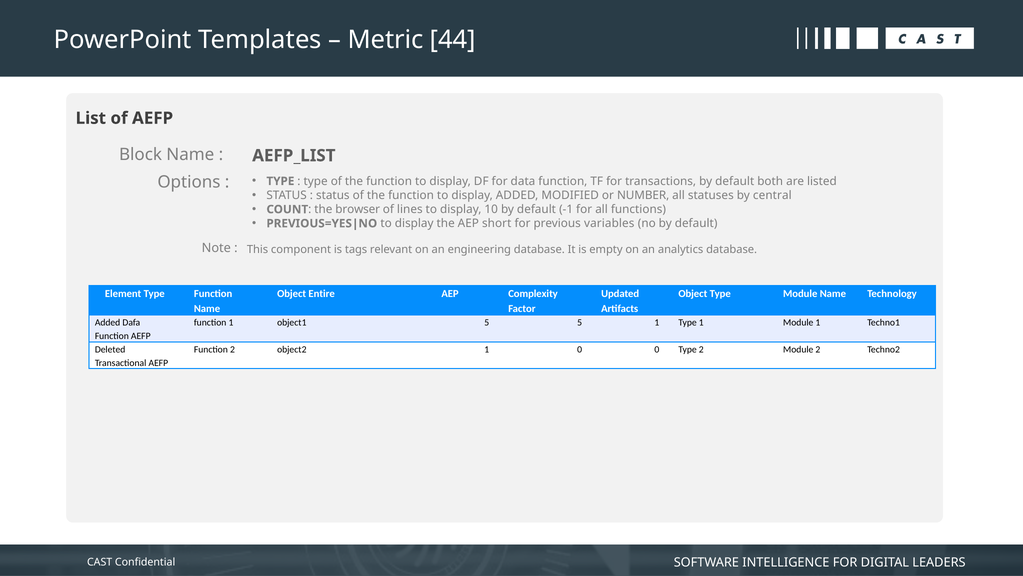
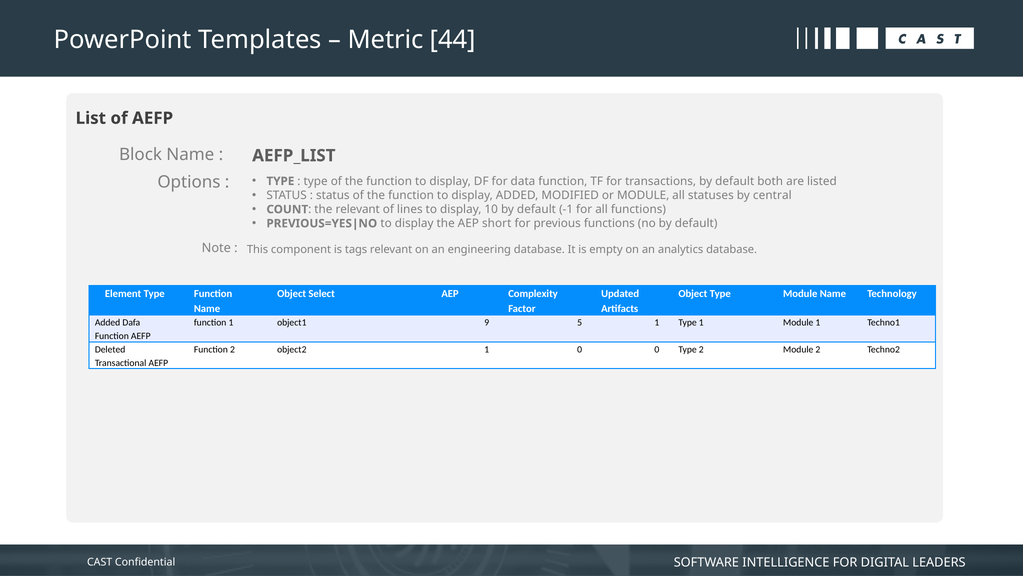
or NUMBER: NUMBER -> MODULE
the browser: browser -> relevant
previous variables: variables -> functions
Entire: Entire -> Select
object1 5: 5 -> 9
